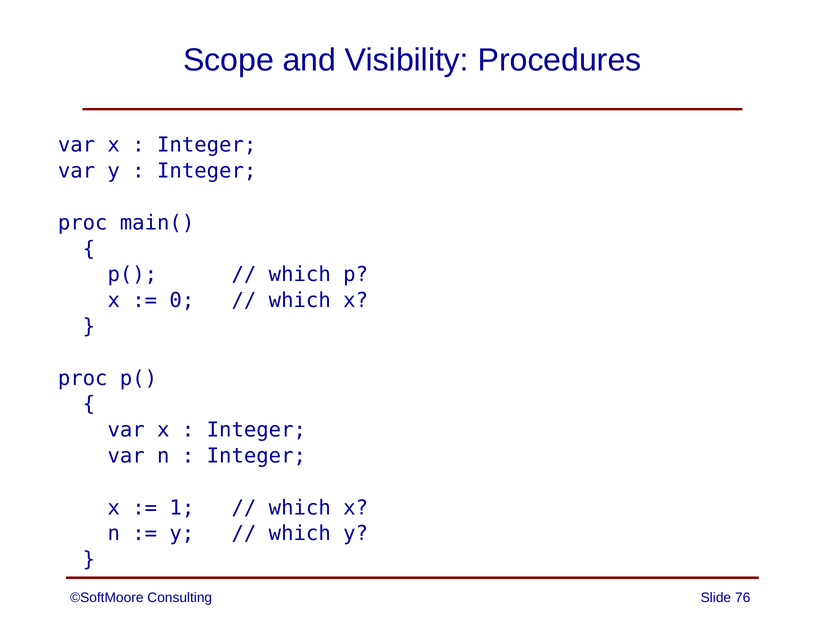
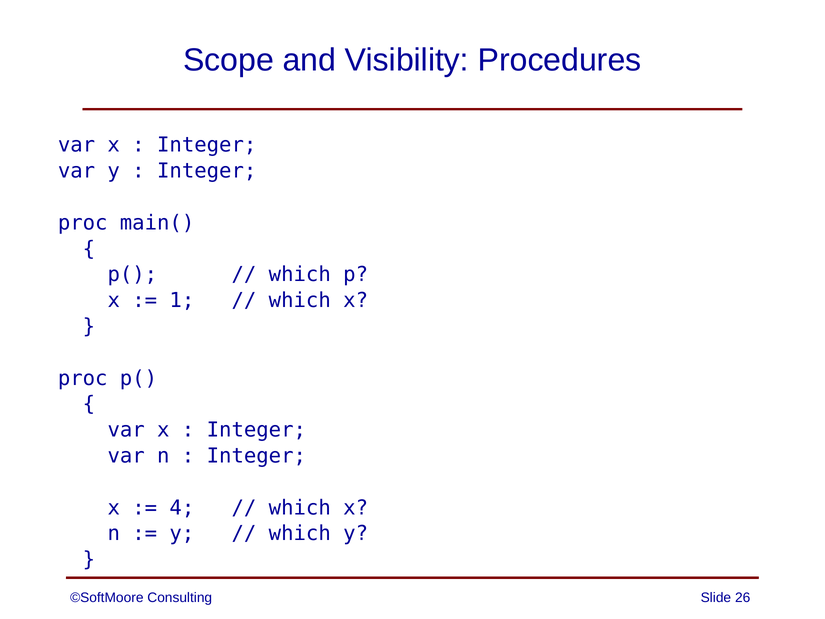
0: 0 -> 1
1: 1 -> 4
76: 76 -> 26
